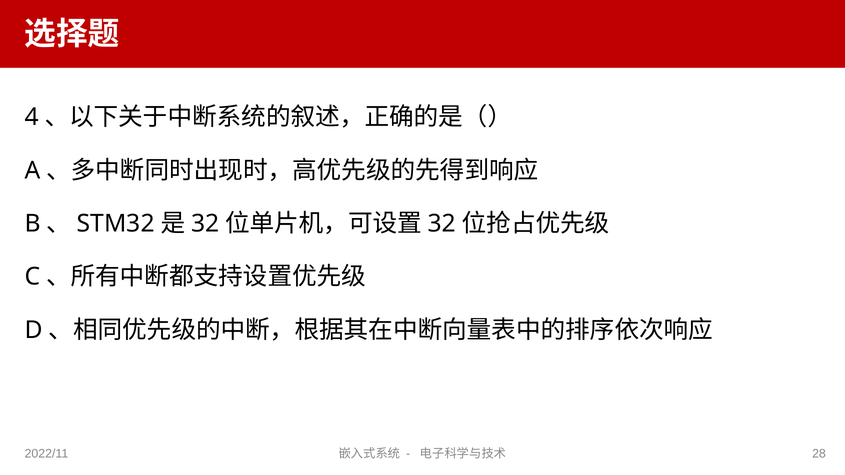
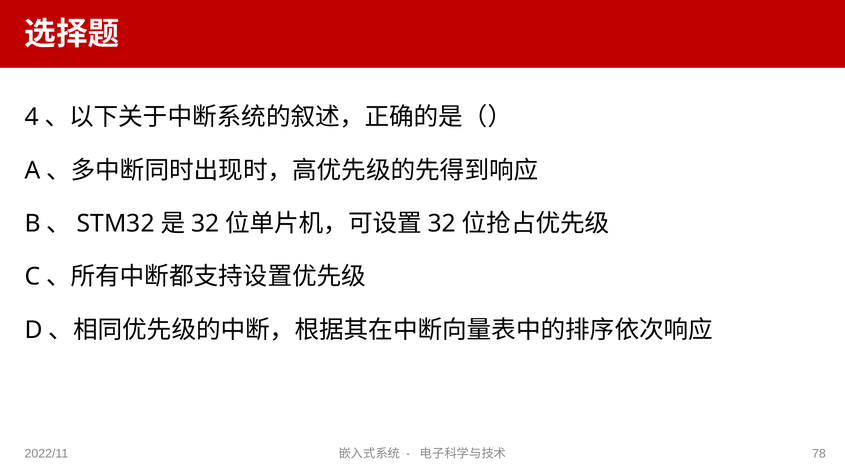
28: 28 -> 78
